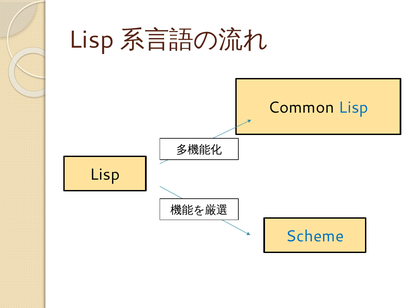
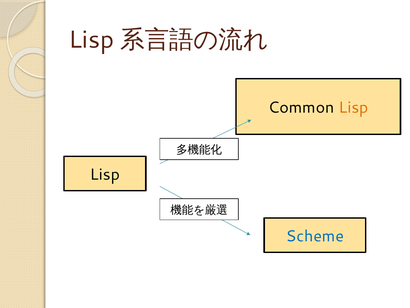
Lisp at (354, 108) colour: blue -> orange
